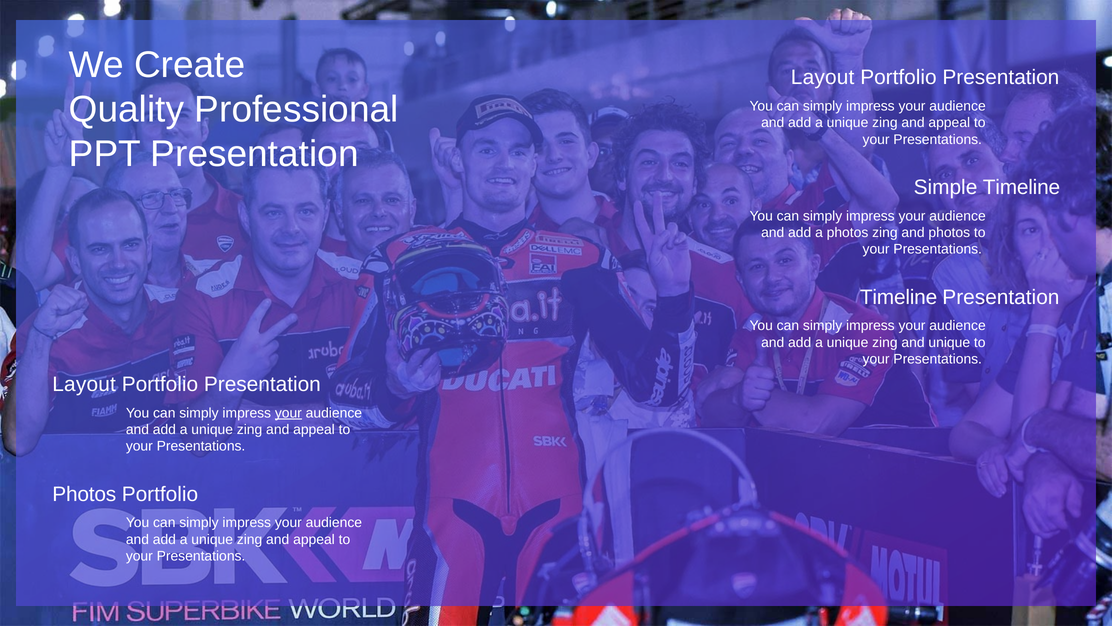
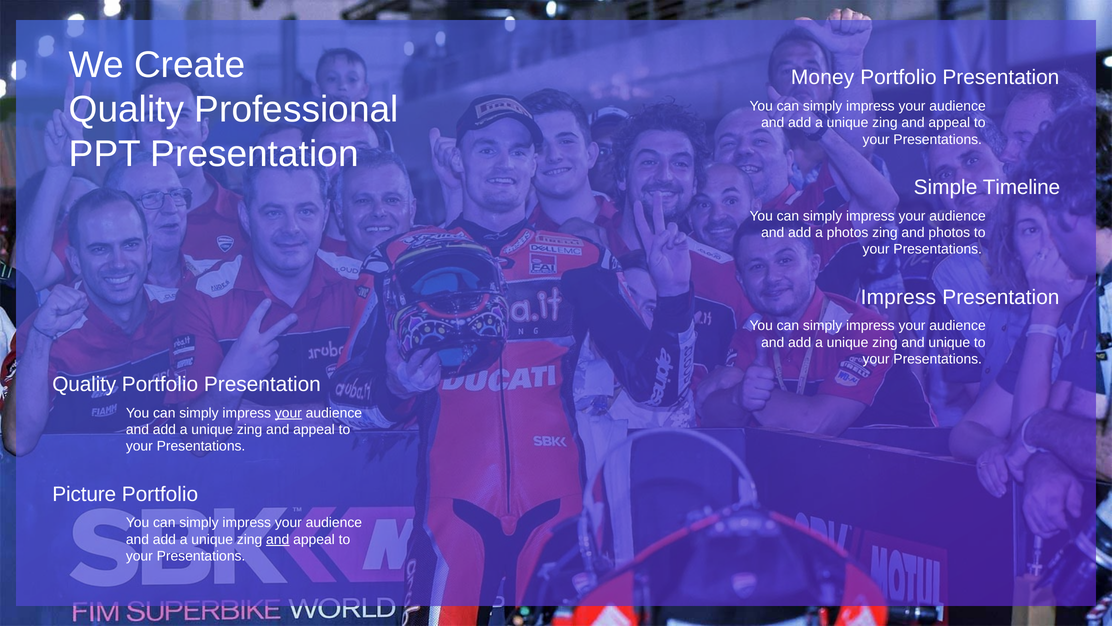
Layout at (823, 77): Layout -> Money
Timeline at (899, 297): Timeline -> Impress
Layout at (84, 384): Layout -> Quality
Photos at (84, 494): Photos -> Picture
and at (278, 539) underline: none -> present
